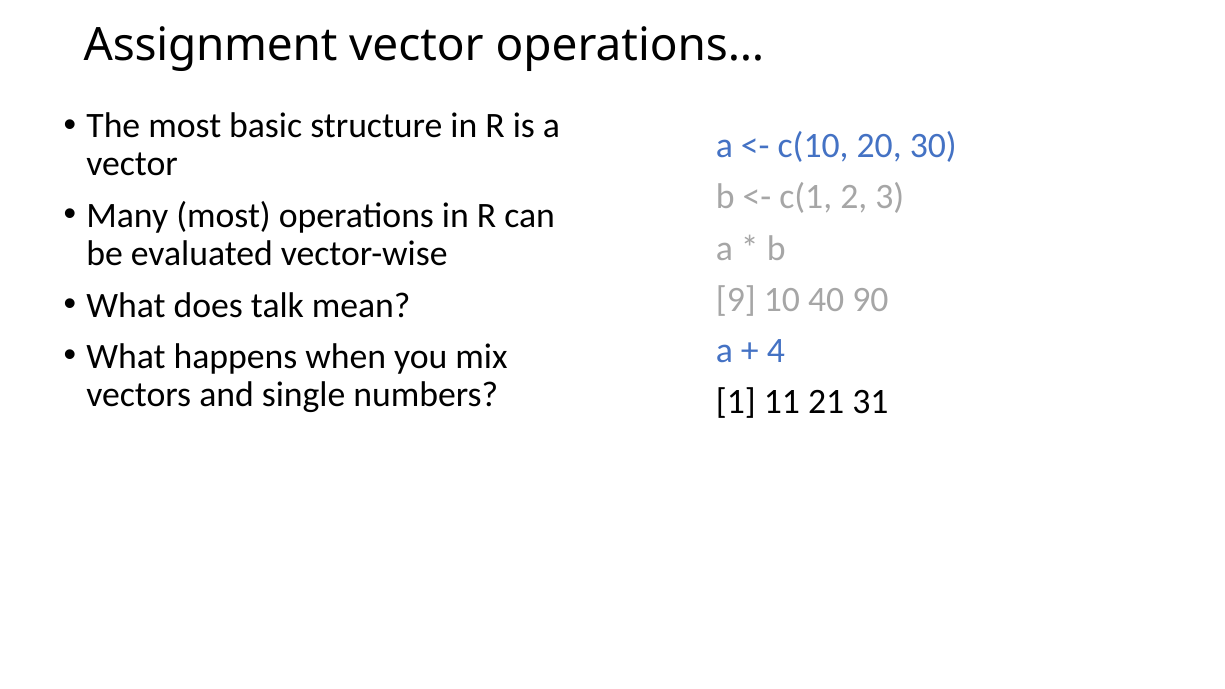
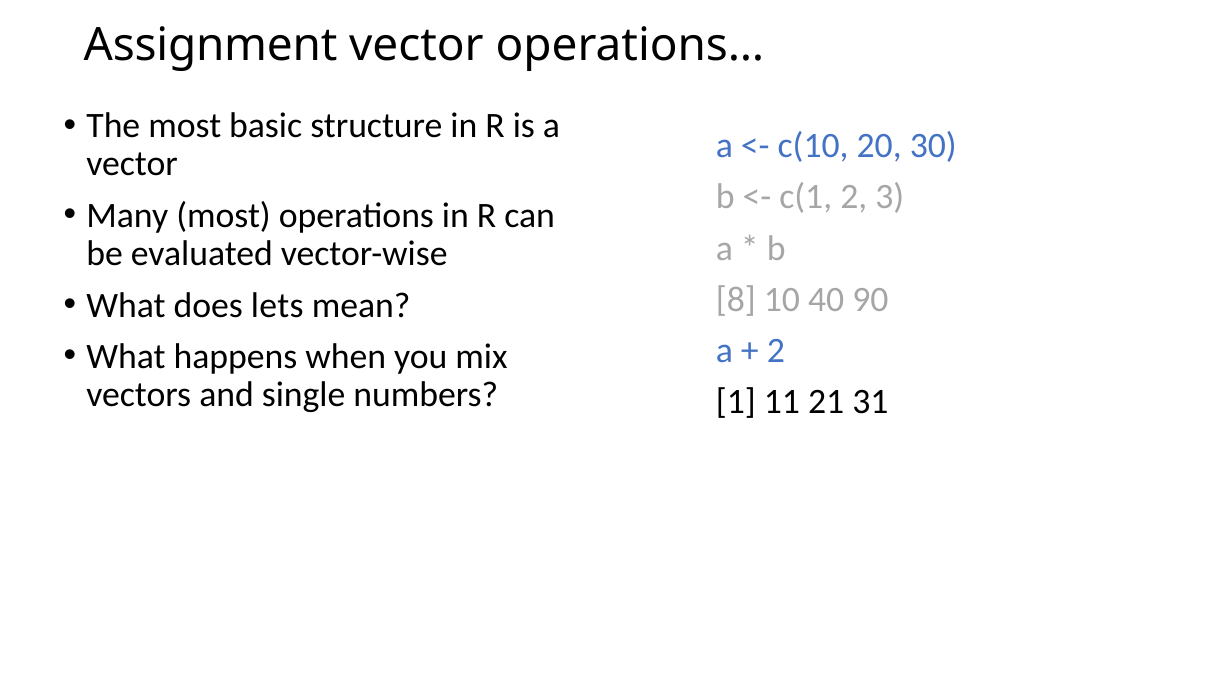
9: 9 -> 8
talk: talk -> lets
4 at (776, 351): 4 -> 2
